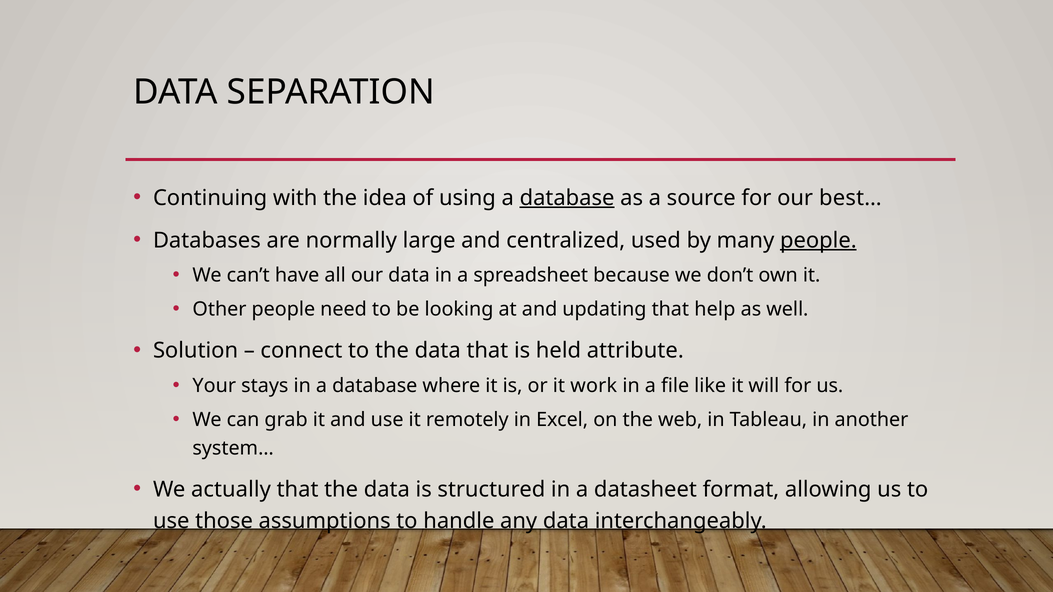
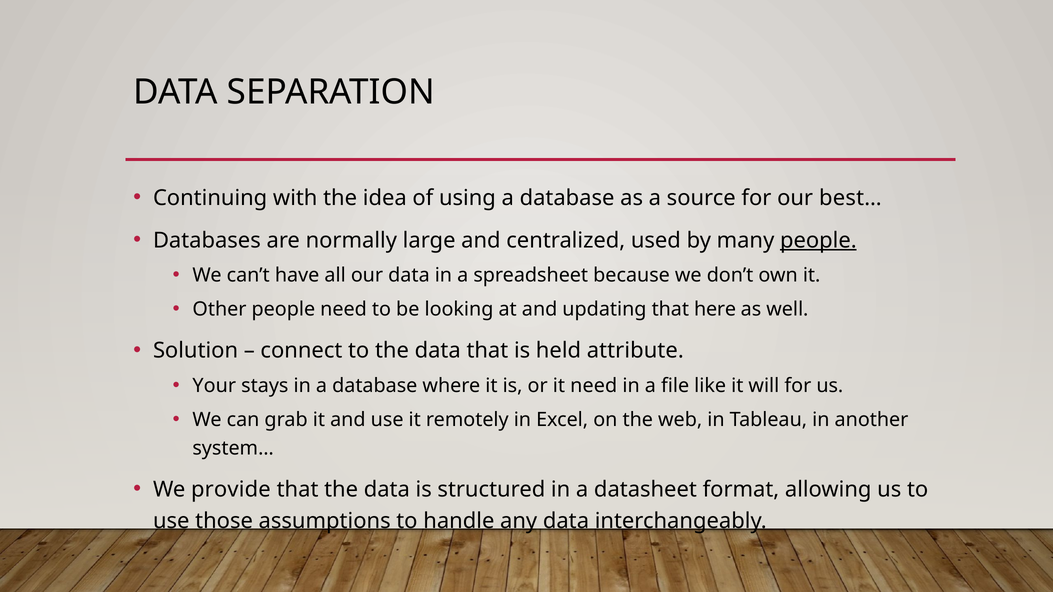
database at (567, 198) underline: present -> none
help: help -> here
it work: work -> need
actually: actually -> provide
